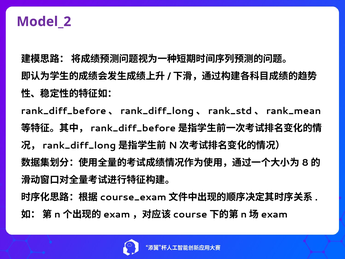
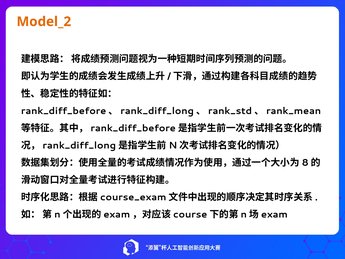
Model_2 colour: purple -> orange
